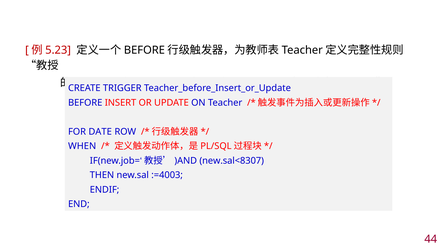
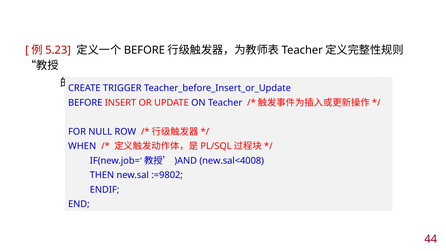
DATE: DATE -> NULL
new.sal<8307: new.sal<8307 -> new.sal<4008
:=4003: :=4003 -> :=9802
